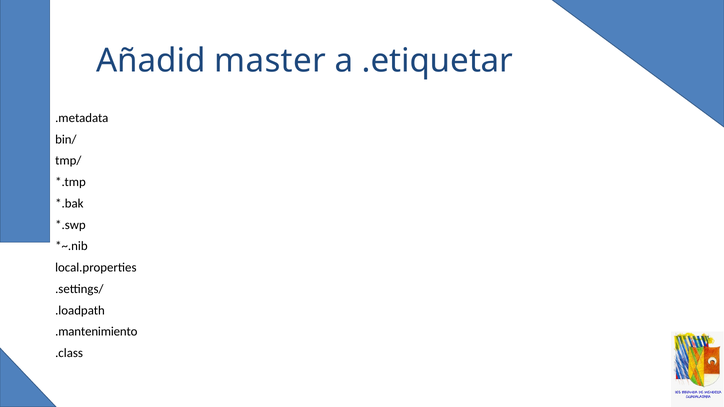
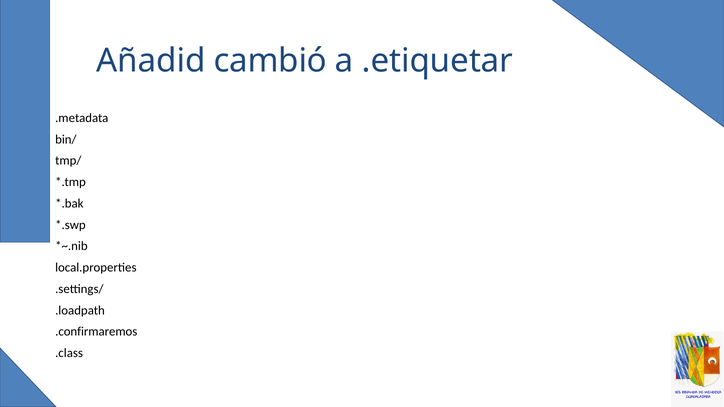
master: master -> cambió
.mantenimiento: .mantenimiento -> .confirmaremos
